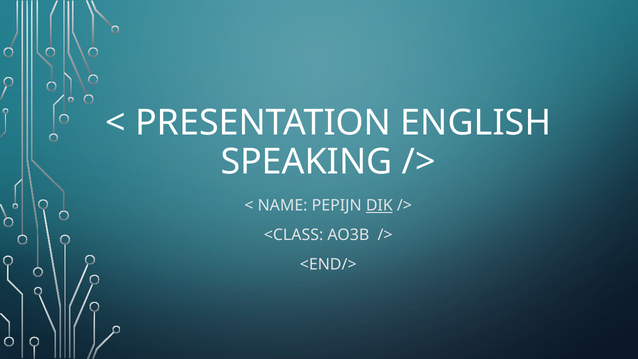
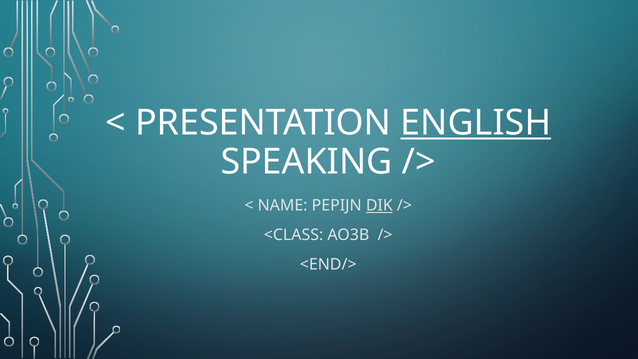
ENGLISH underline: none -> present
